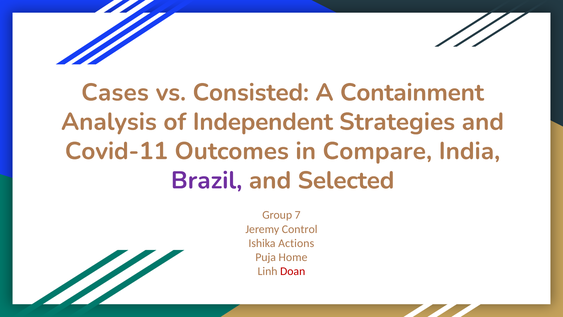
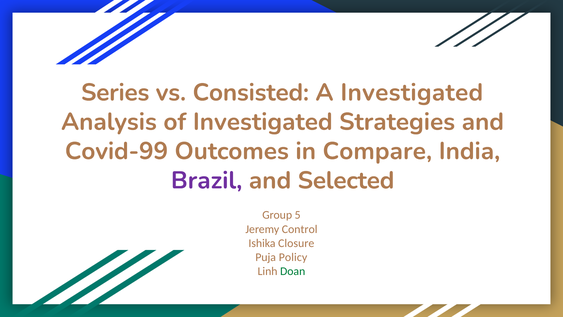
Cases: Cases -> Series
A Containment: Containment -> Investigated
of Independent: Independent -> Investigated
Covid-11: Covid-11 -> Covid-99
7: 7 -> 5
Actions: Actions -> Closure
Home: Home -> Policy
Doan colour: red -> green
